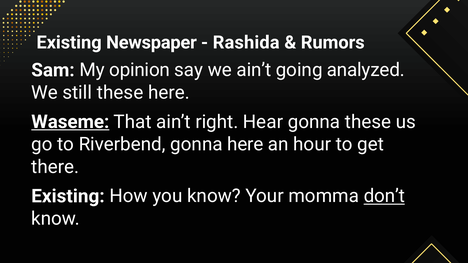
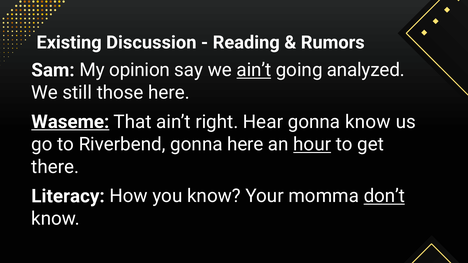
Newspaper: Newspaper -> Discussion
Rashida: Rashida -> Reading
ain’t at (254, 70) underline: none -> present
still these: these -> those
gonna these: these -> know
hour underline: none -> present
Existing at (68, 196): Existing -> Literacy
